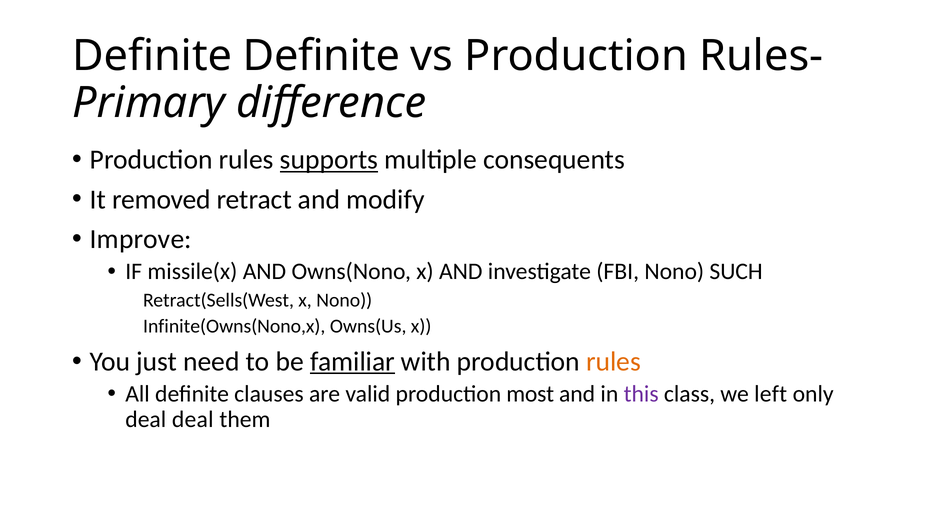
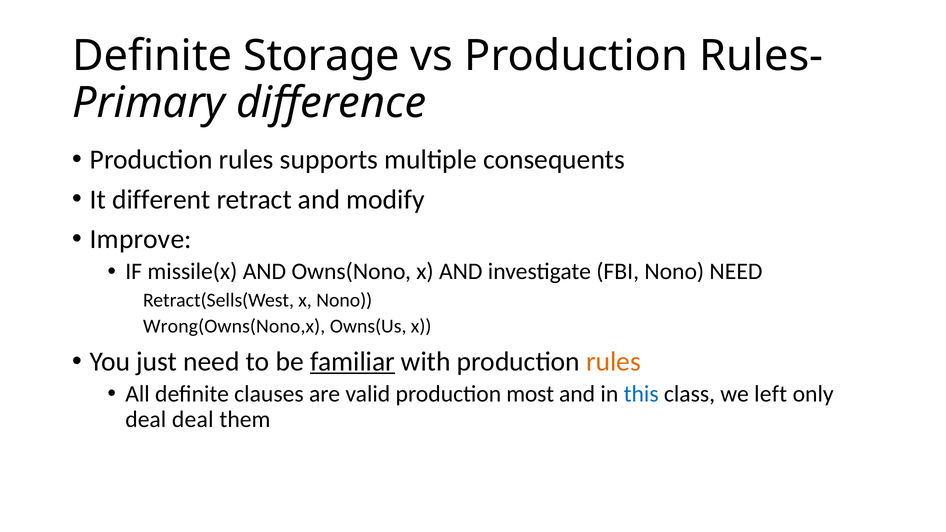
Definite Definite: Definite -> Storage
supports underline: present -> none
removed: removed -> different
Nono SUCH: SUCH -> NEED
Infinite(Owns(Nono,x: Infinite(Owns(Nono,x -> Wrong(Owns(Nono,x
this colour: purple -> blue
